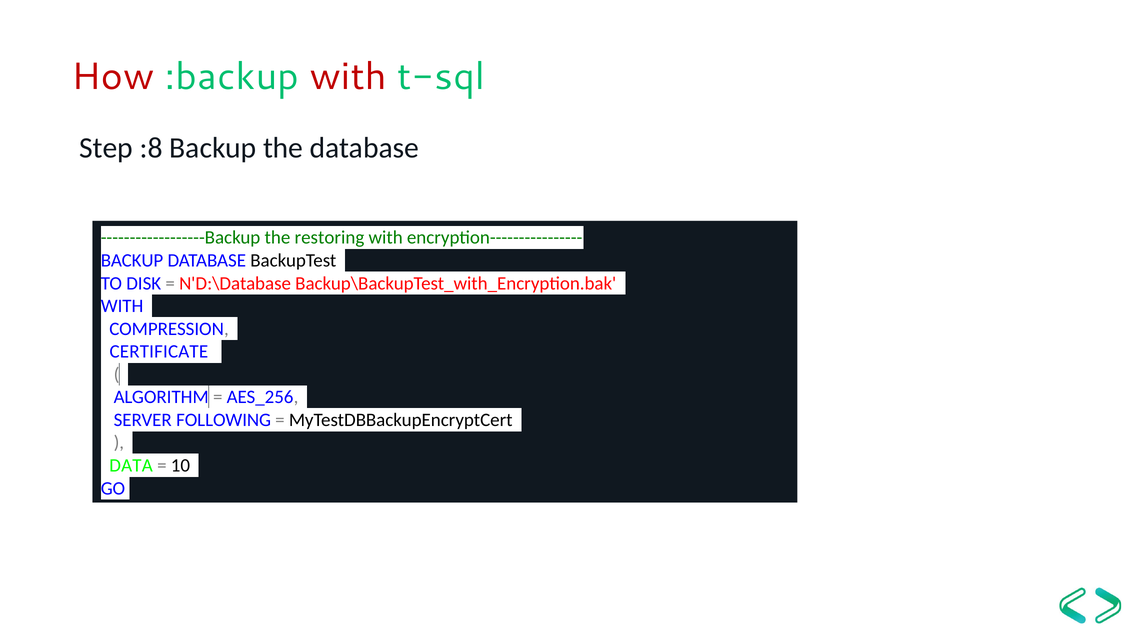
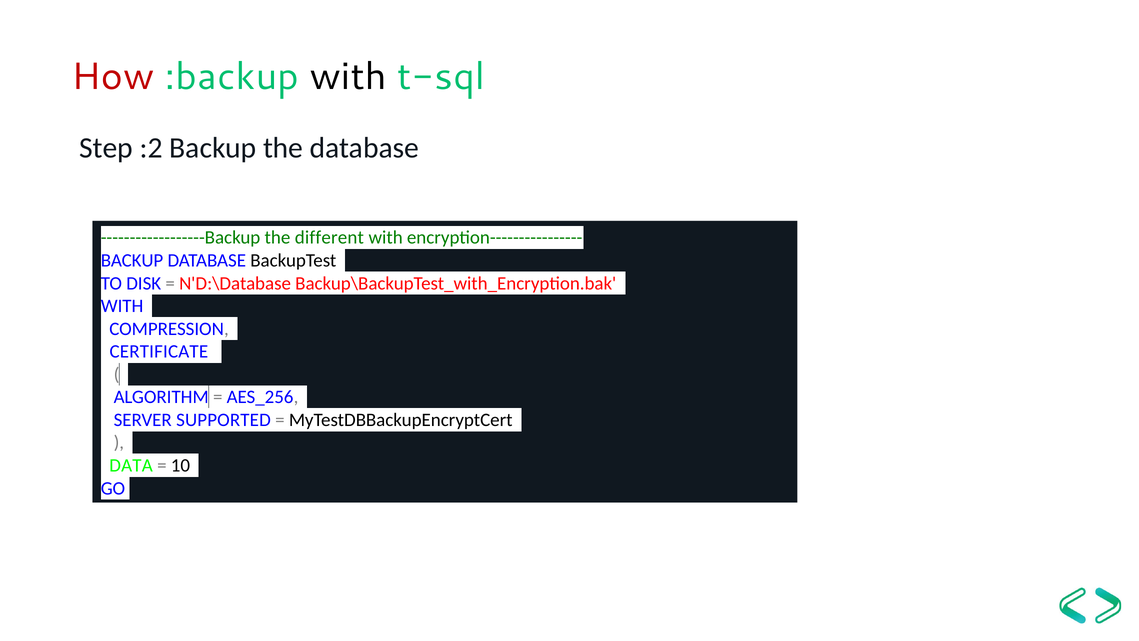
with at (348, 77) colour: red -> black
:8: :8 -> :2
restoring: restoring -> different
FOLLOWING: FOLLOWING -> SUPPORTED
